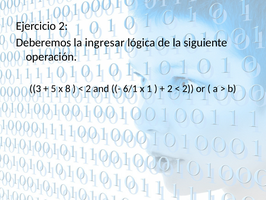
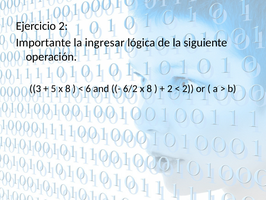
Deberemos: Deberemos -> Importante
2 at (88, 88): 2 -> 6
6/1: 6/1 -> 6/2
1 at (149, 88): 1 -> 8
